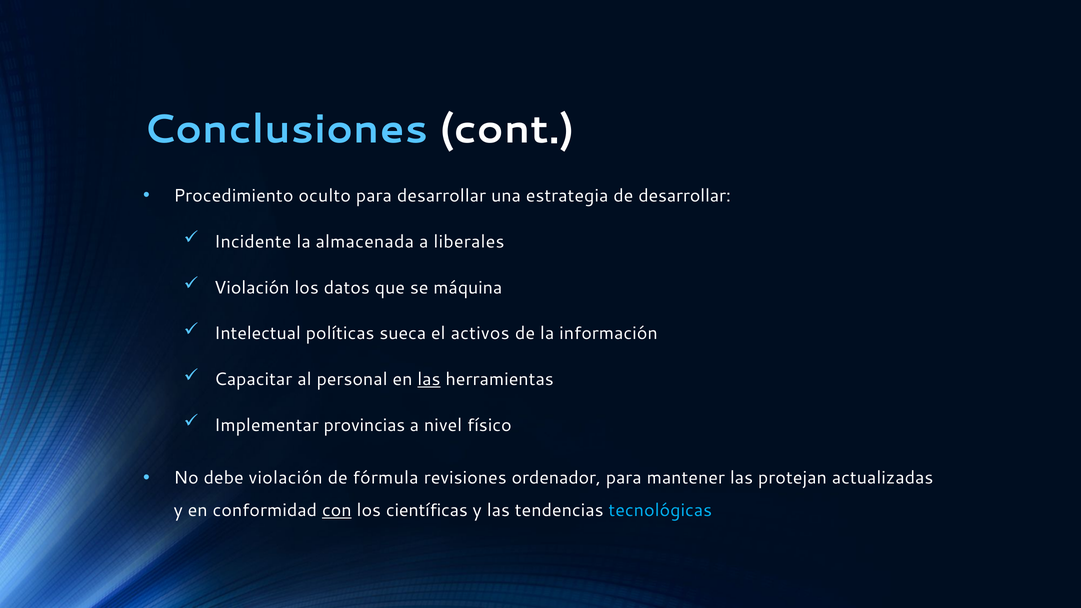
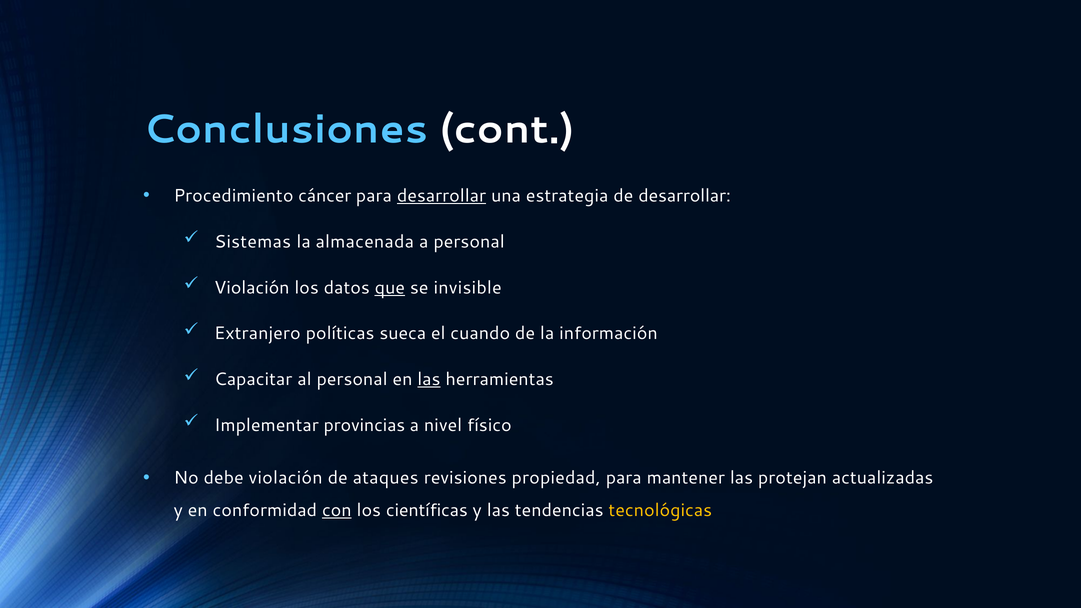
oculto: oculto -> cáncer
desarrollar at (441, 196) underline: none -> present
Incidente: Incidente -> Sistemas
a liberales: liberales -> personal
que underline: none -> present
máquina: máquina -> invisible
Intelectual: Intelectual -> Extranjero
activos: activos -> cuando
fórmula: fórmula -> ataques
ordenador: ordenador -> propiedad
tecnológicas colour: light blue -> yellow
